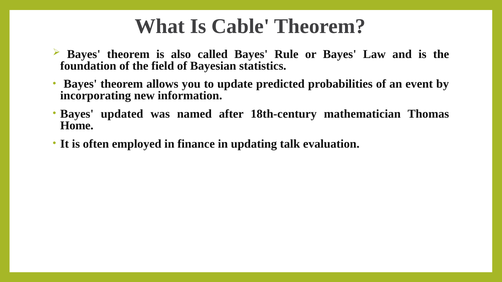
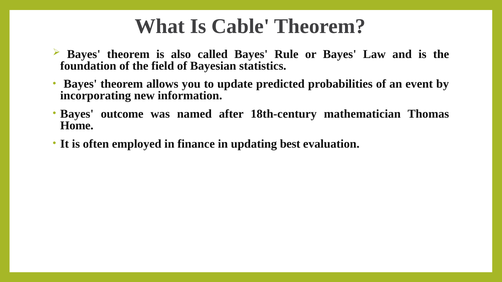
updated: updated -> outcome
talk: talk -> best
